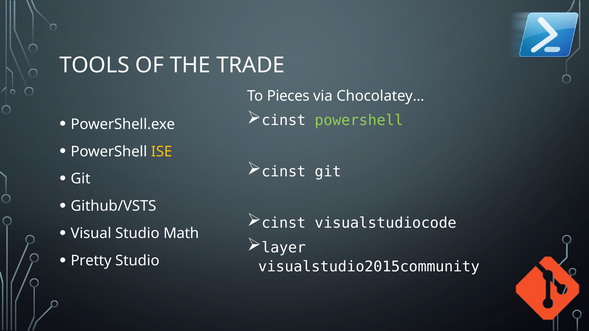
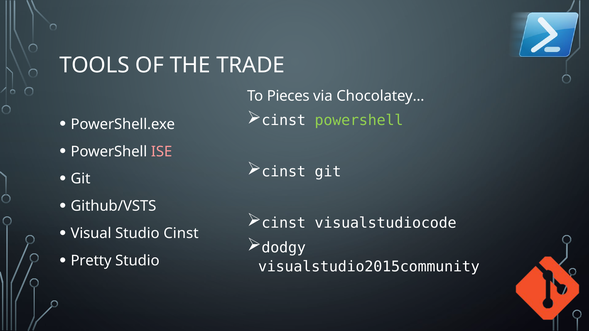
ISE colour: yellow -> pink
Studio Math: Math -> Cinst
layer: layer -> dodgy
